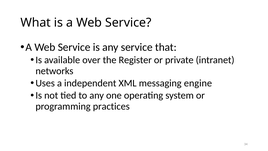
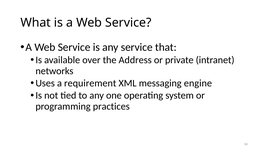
Register: Register -> Address
independent: independent -> requirement
